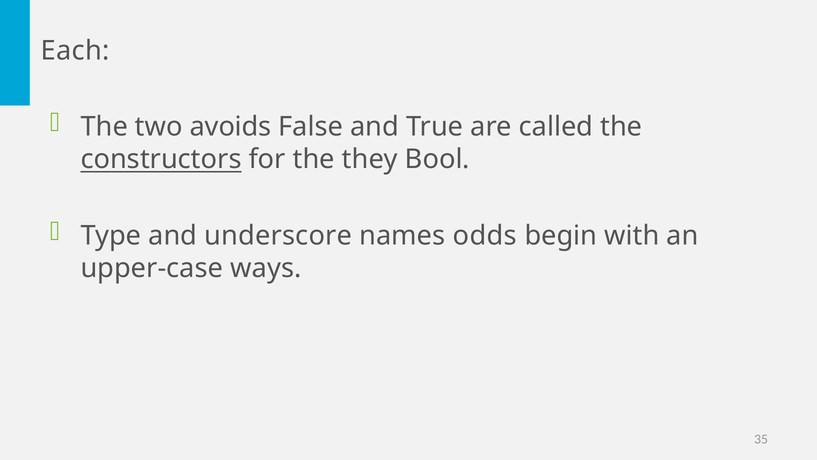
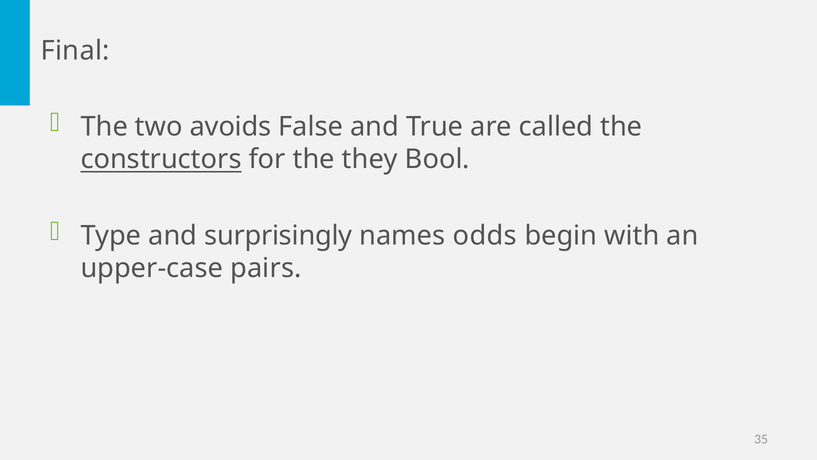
Each: Each -> Final
underscore: underscore -> surprisingly
ways: ways -> pairs
